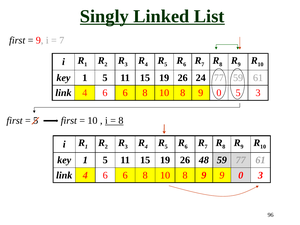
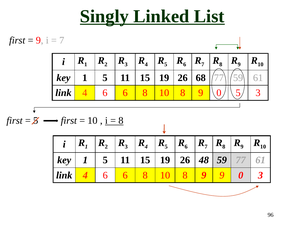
24: 24 -> 68
